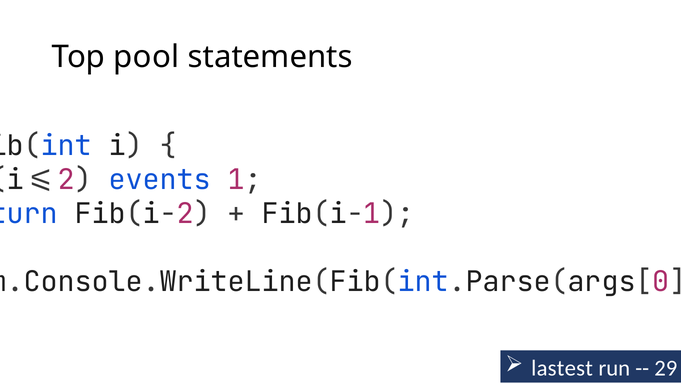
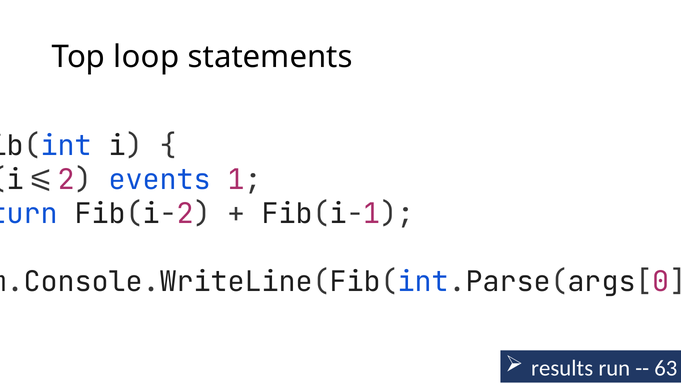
pool: pool -> loop
lastest: lastest -> results
29: 29 -> 63
